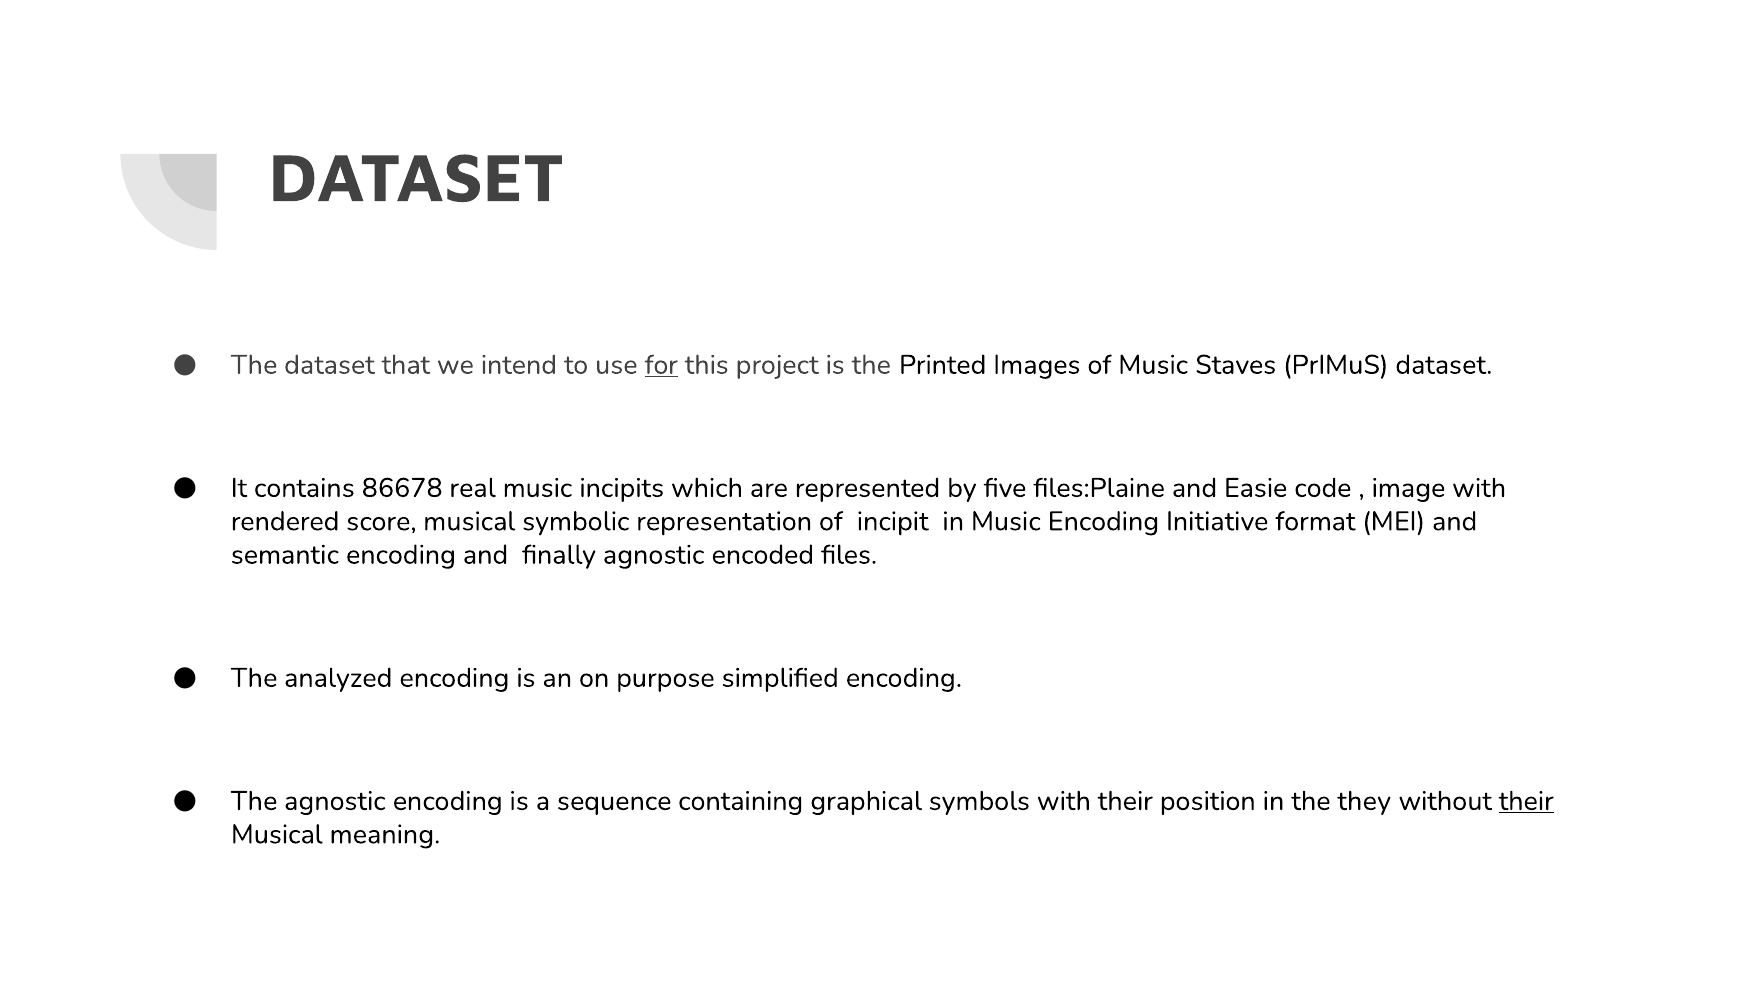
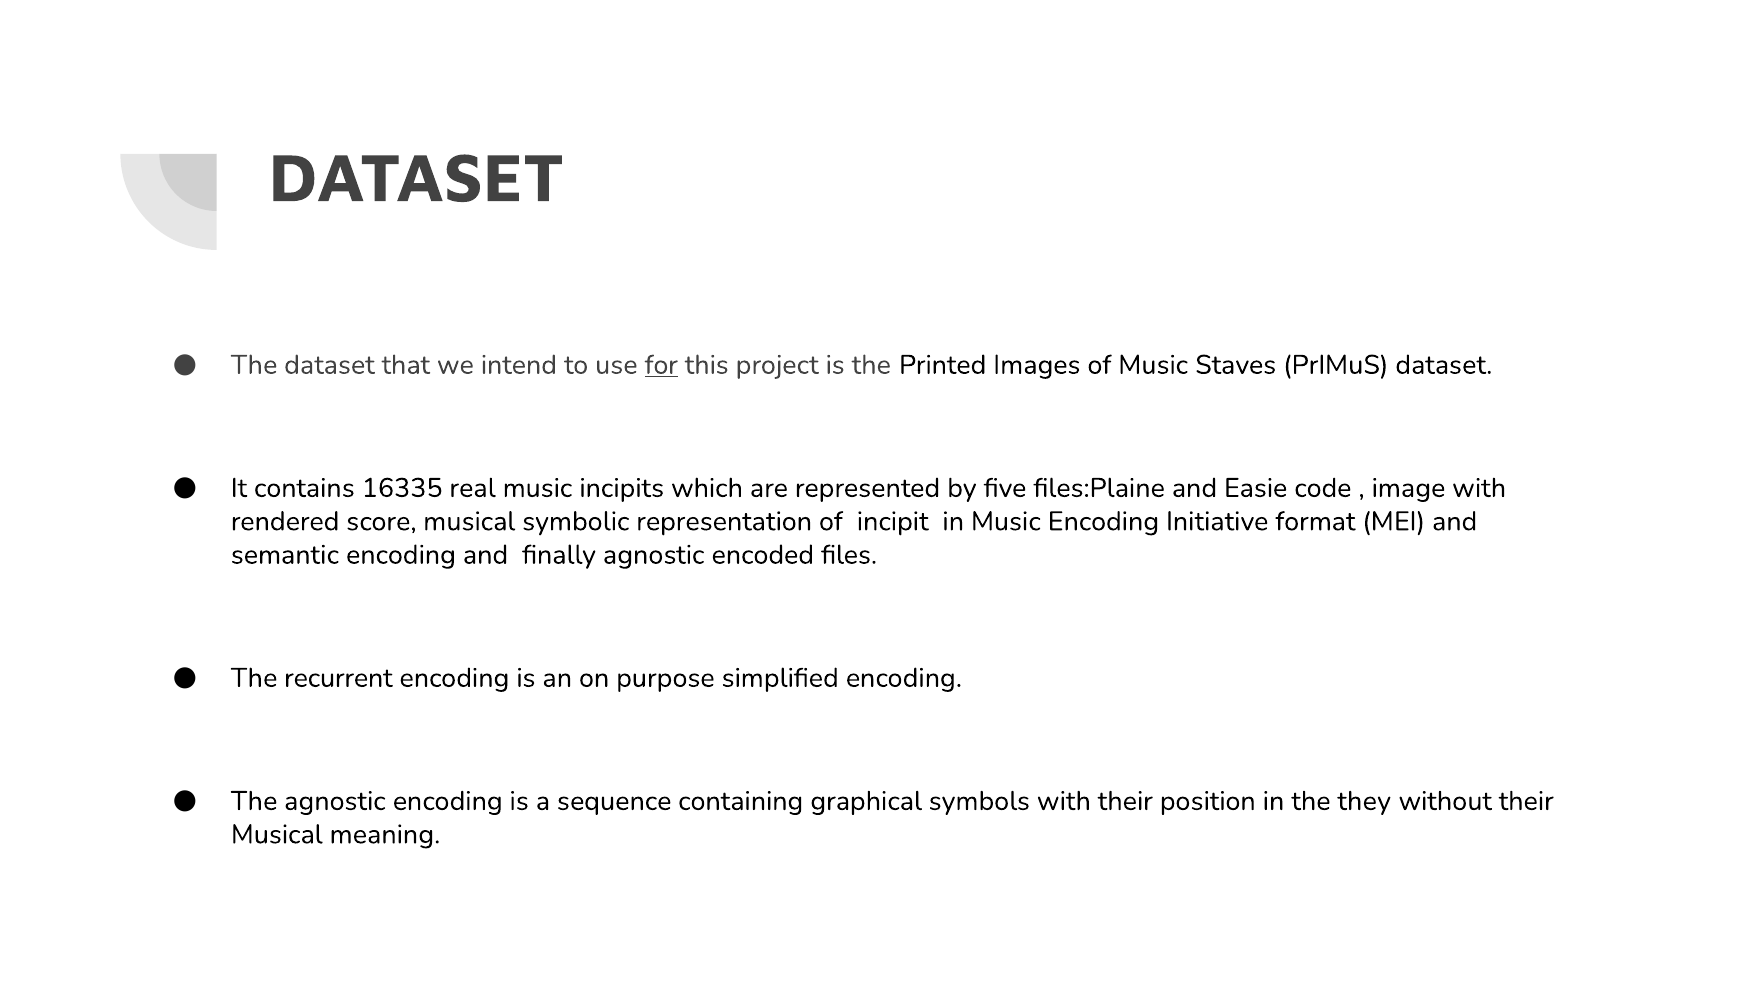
86678: 86678 -> 16335
analyzed: analyzed -> recurrent
their at (1526, 801) underline: present -> none
